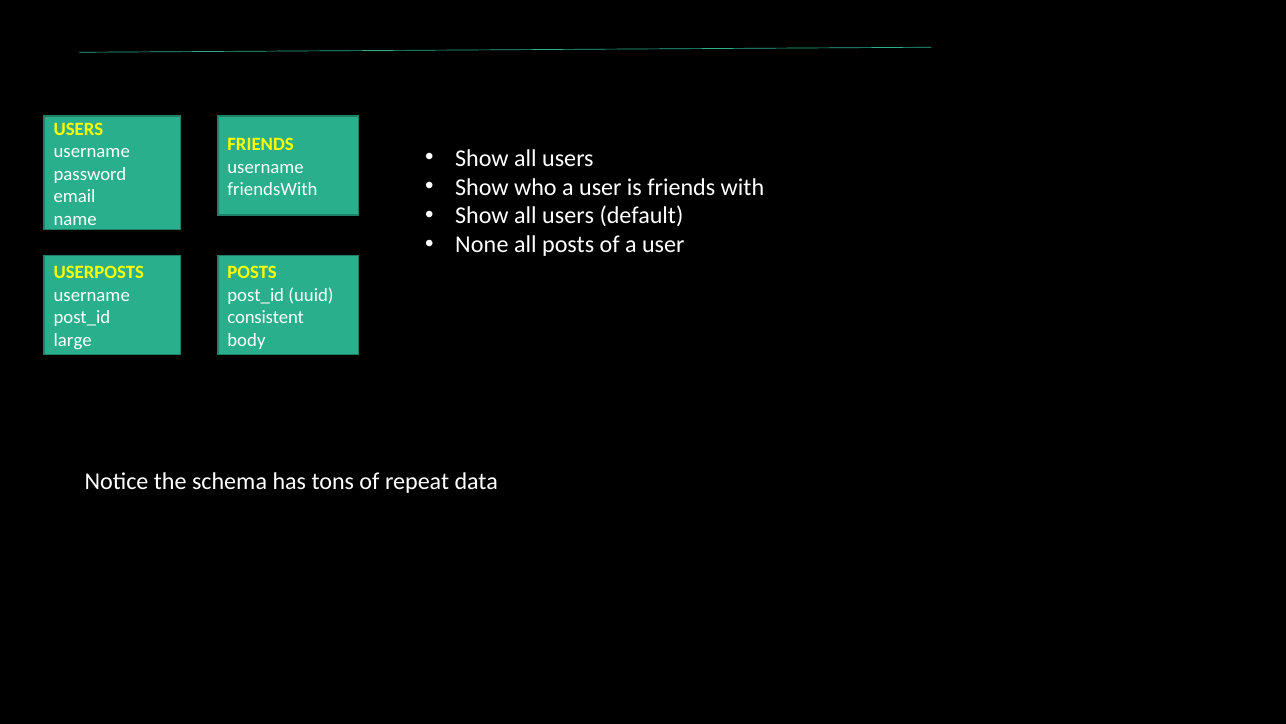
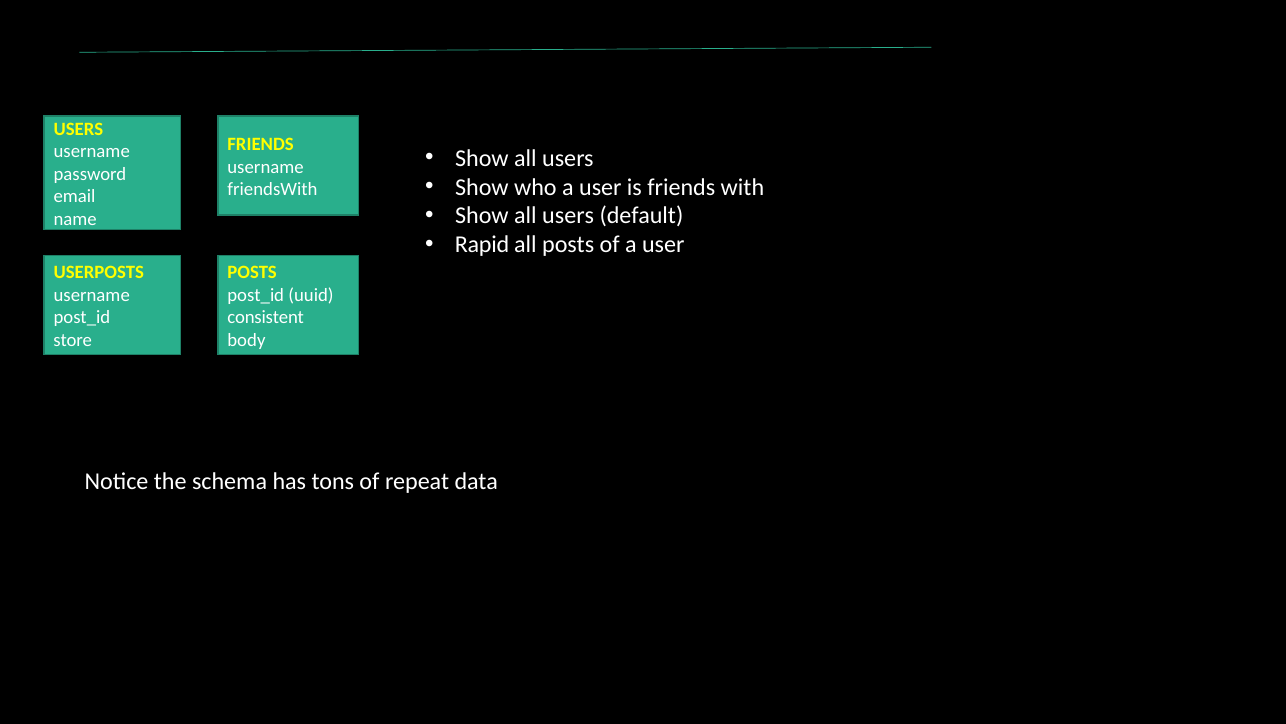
None: None -> Rapid
large: large -> store
